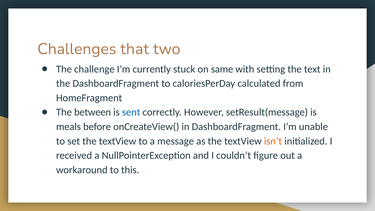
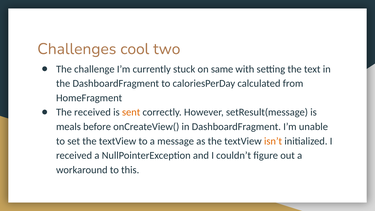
that: that -> cool
The between: between -> received
sent colour: blue -> orange
